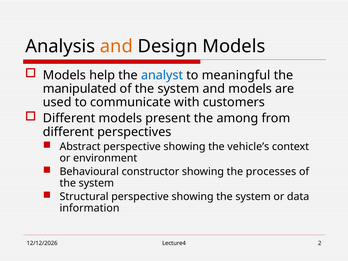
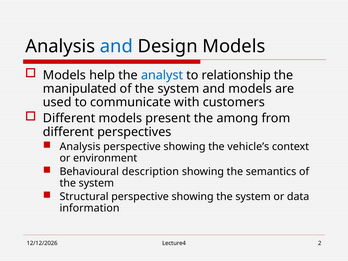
and at (116, 46) colour: orange -> blue
meaningful: meaningful -> relationship
Abstract at (80, 147): Abstract -> Analysis
constructor: constructor -> description
processes: processes -> semantics
